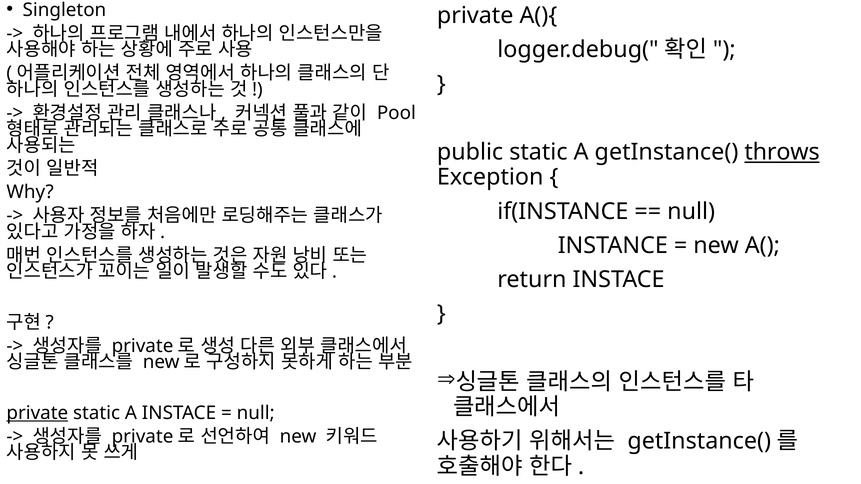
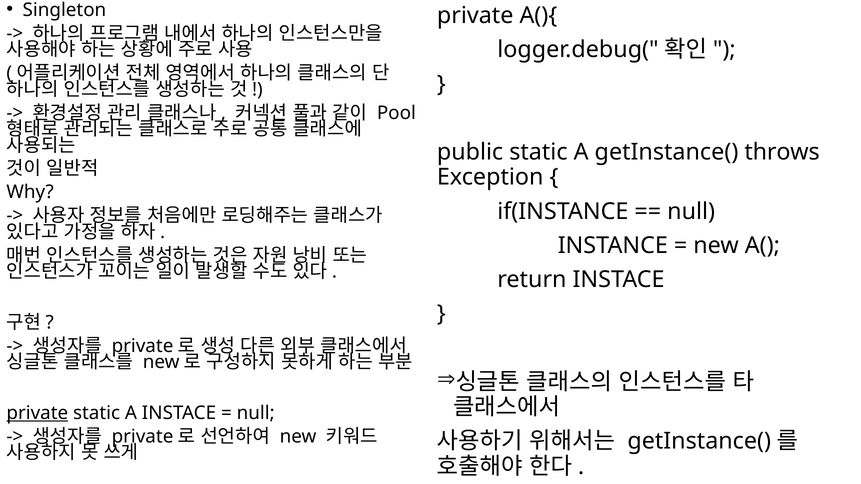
throws underline: present -> none
